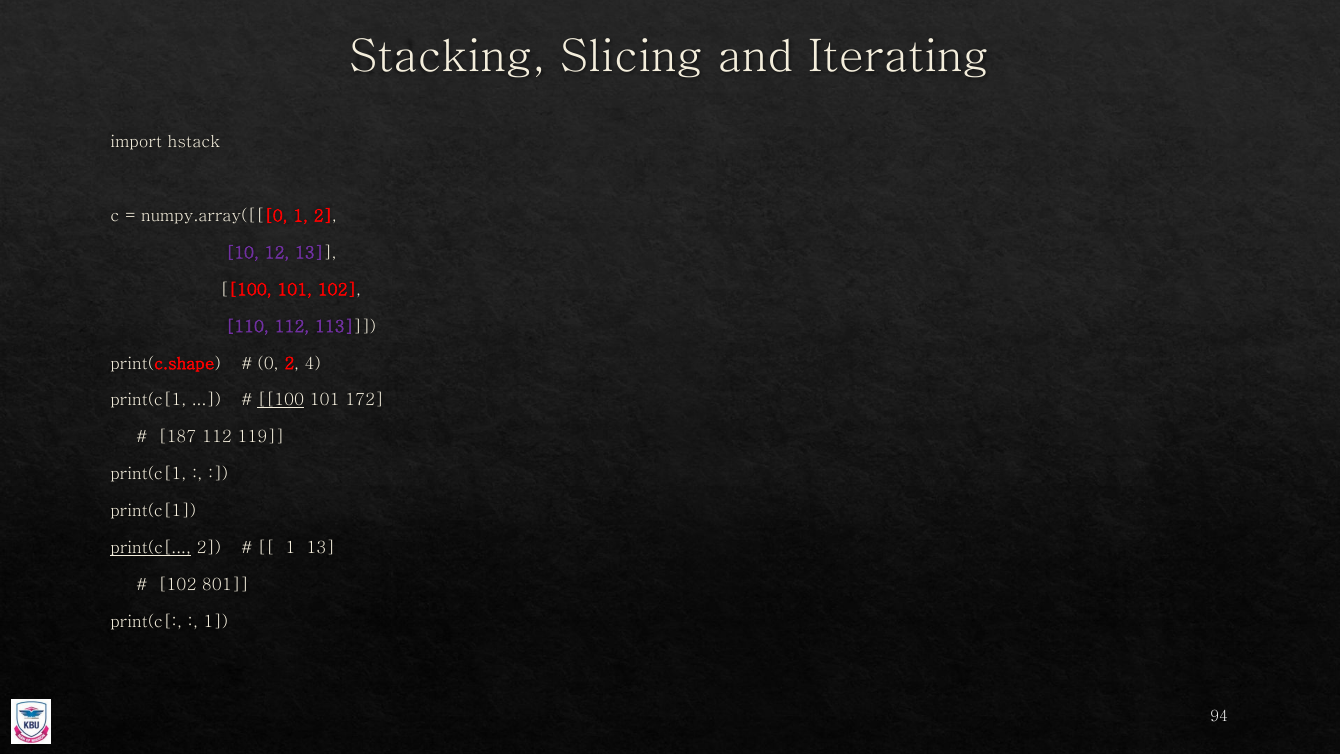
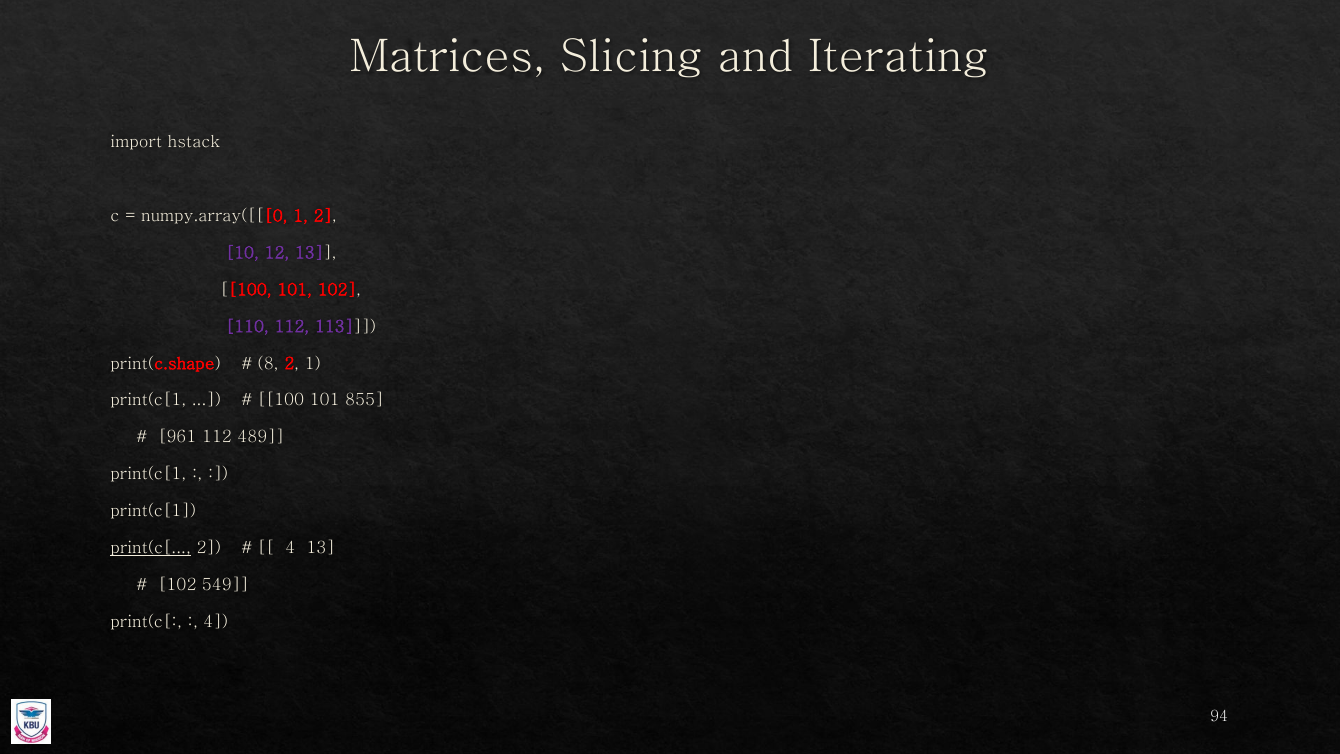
Stacking: Stacking -> Matrices
0: 0 -> 8
2 4: 4 -> 1
100 at (281, 400) underline: present -> none
172: 172 -> 855
187: 187 -> 961
119: 119 -> 489
1 at (290, 548): 1 -> 4
801: 801 -> 549
1 at (216, 622): 1 -> 4
